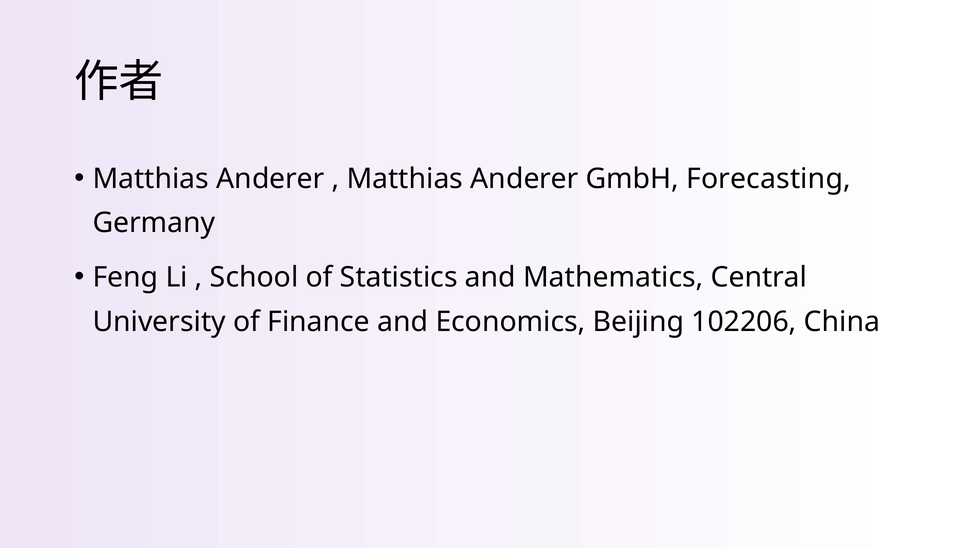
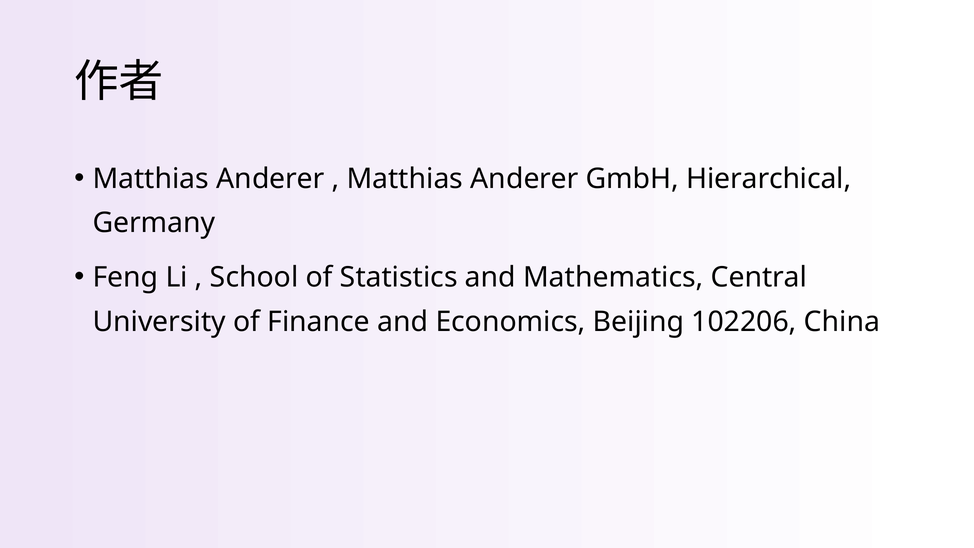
Forecasting: Forecasting -> Hierarchical
